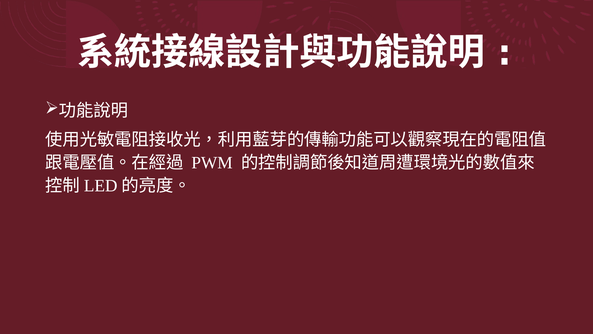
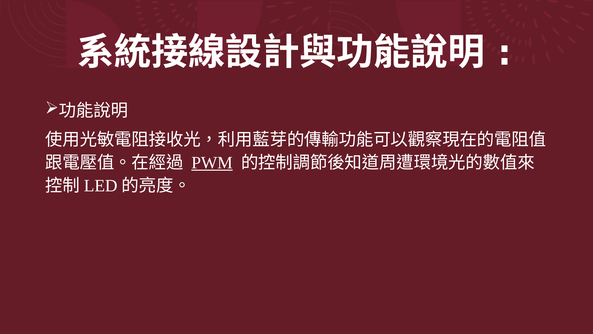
PWM underline: none -> present
